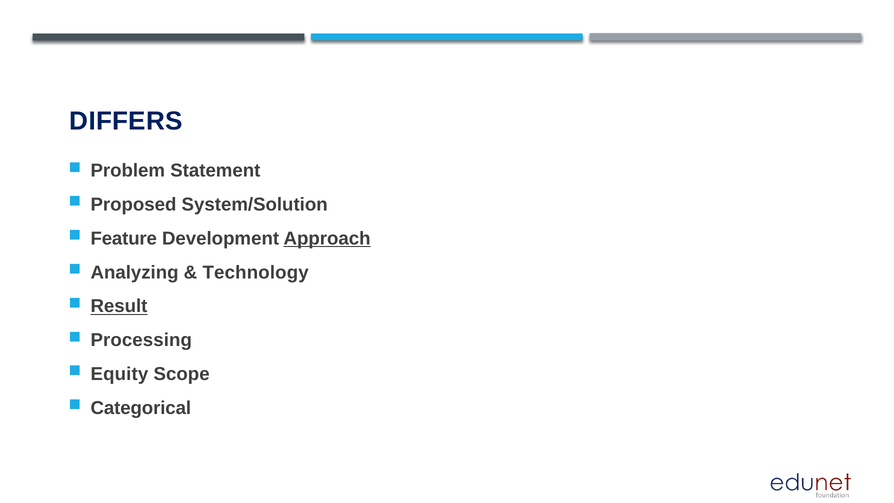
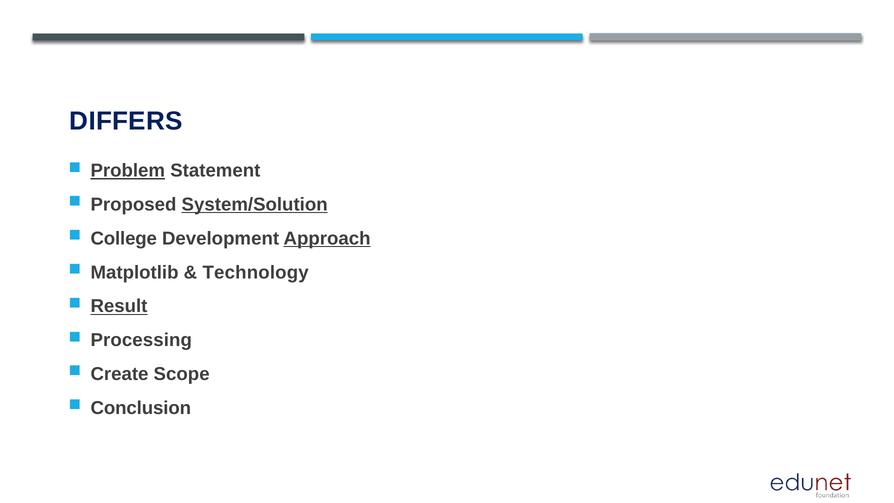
Problem underline: none -> present
System/Solution underline: none -> present
Feature: Feature -> College
Analyzing: Analyzing -> Matplotlib
Equity: Equity -> Create
Categorical: Categorical -> Conclusion
